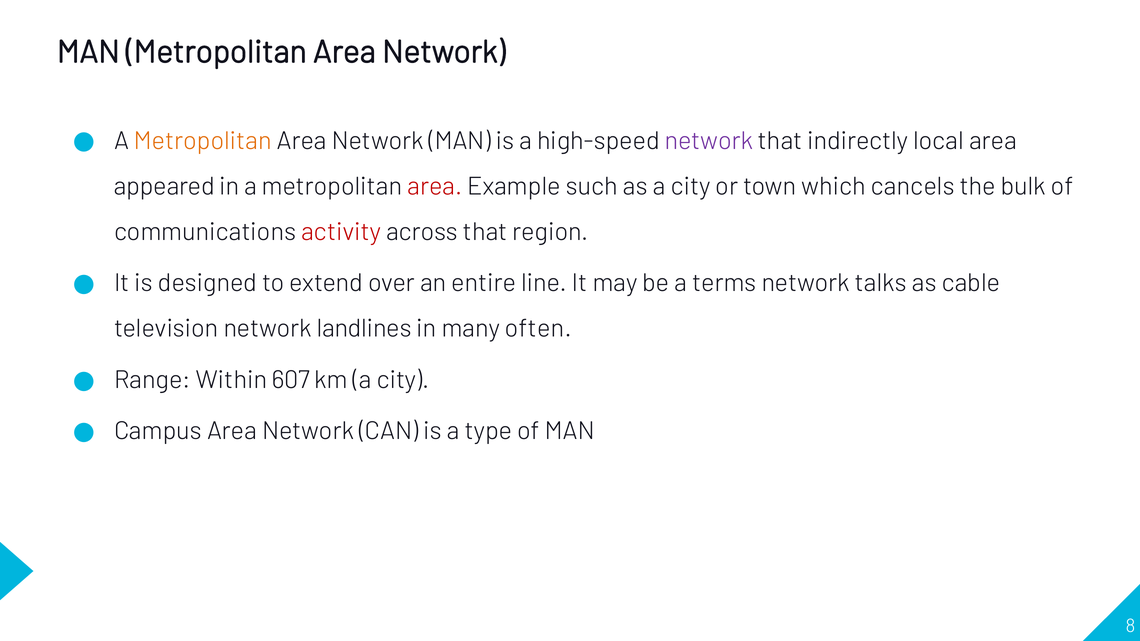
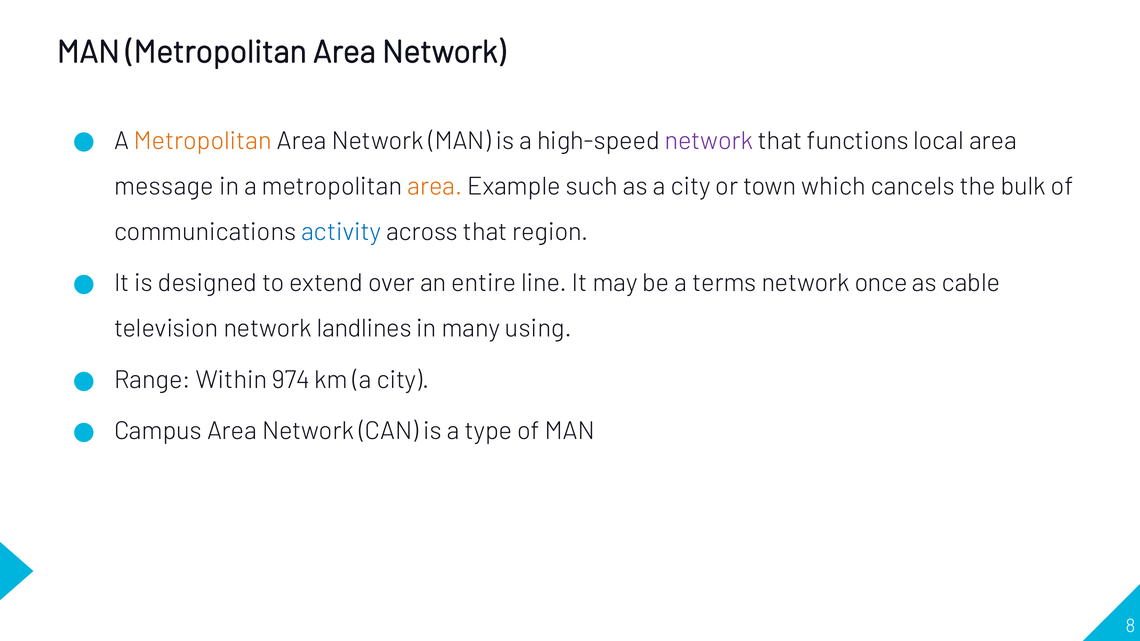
indirectly: indirectly -> functions
appeared: appeared -> message
area at (435, 186) colour: red -> orange
activity colour: red -> blue
talks: talks -> once
often: often -> using
607: 607 -> 974
